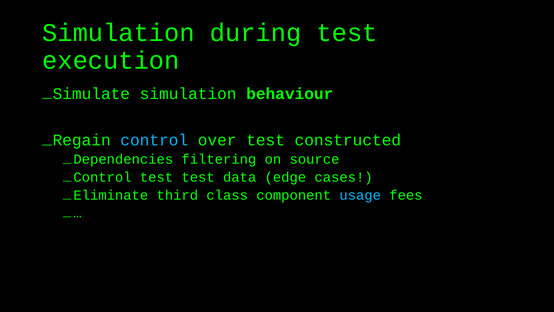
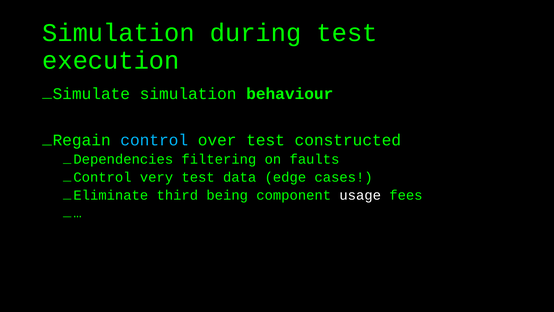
source: source -> faults
Control test: test -> very
class: class -> being
usage colour: light blue -> white
